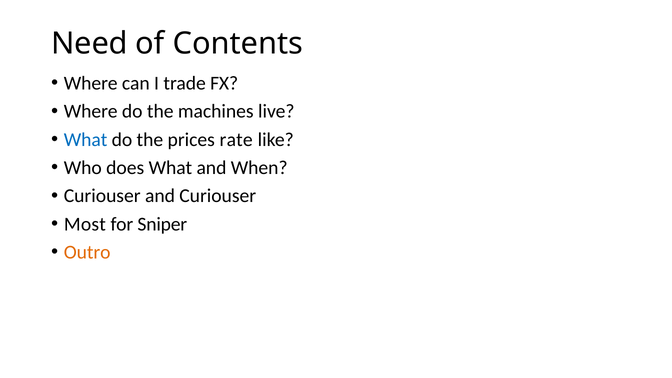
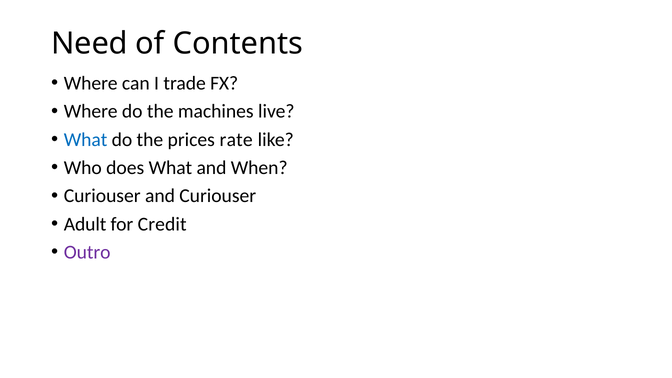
Most: Most -> Adult
Sniper: Sniper -> Credit
Outro colour: orange -> purple
